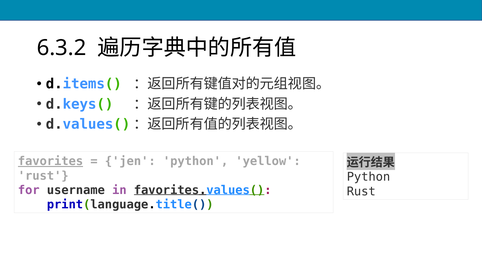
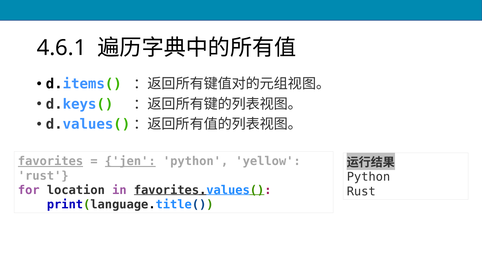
6.3.2: 6.3.2 -> 4.6.1
jen underline: none -> present
username: username -> location
